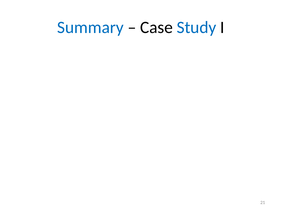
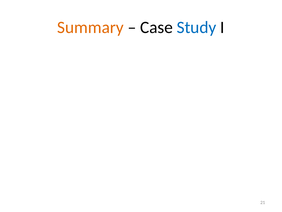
Summary colour: blue -> orange
